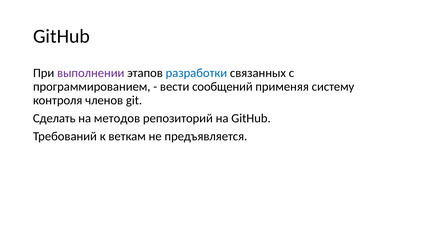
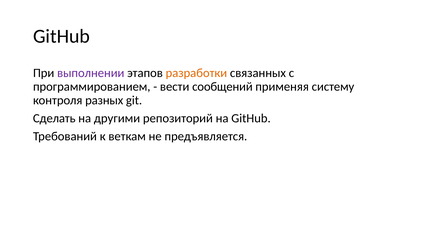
разработки colour: blue -> orange
членов: членов -> разных
методов: методов -> другими
